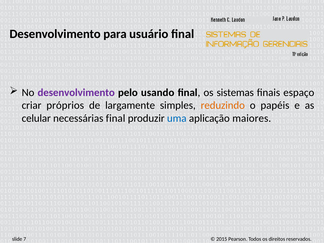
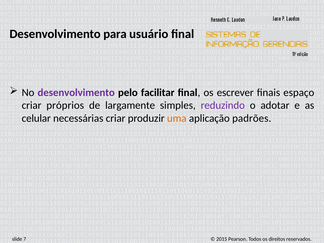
usando: usando -> facilitar
sistemas: sistemas -> escrever
reduzindo colour: orange -> purple
papéis: papéis -> adotar
necessárias final: final -> criar
uma colour: blue -> orange
maiores: maiores -> padrões
